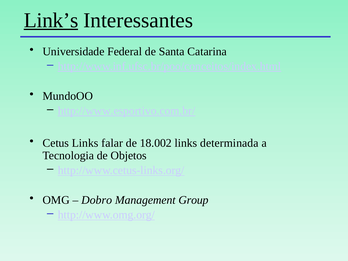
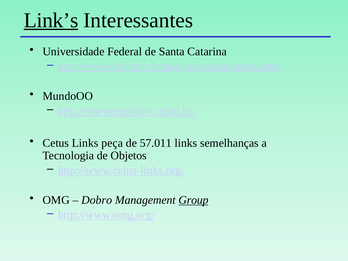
falar: falar -> peça
18.002: 18.002 -> 57.011
determinada: determinada -> semelhanças
Group underline: none -> present
